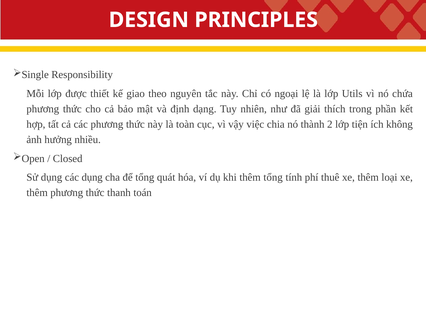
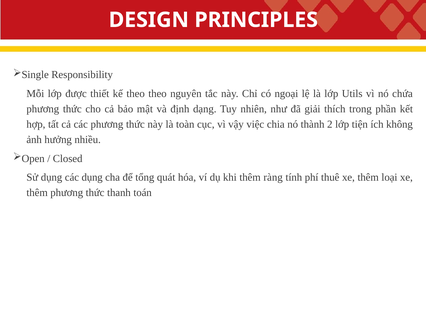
kế giao: giao -> theo
thêm tổng: tổng -> ràng
